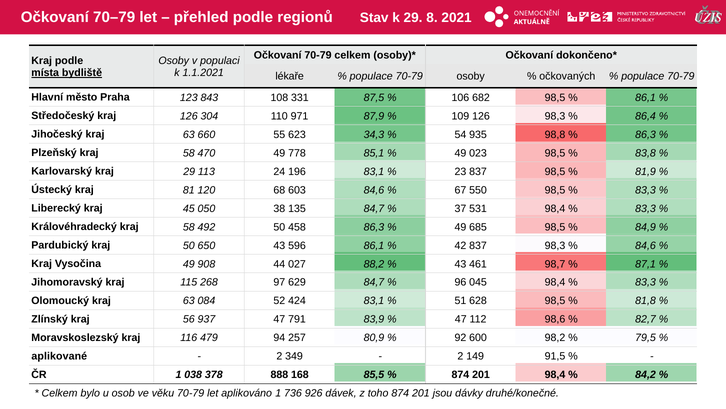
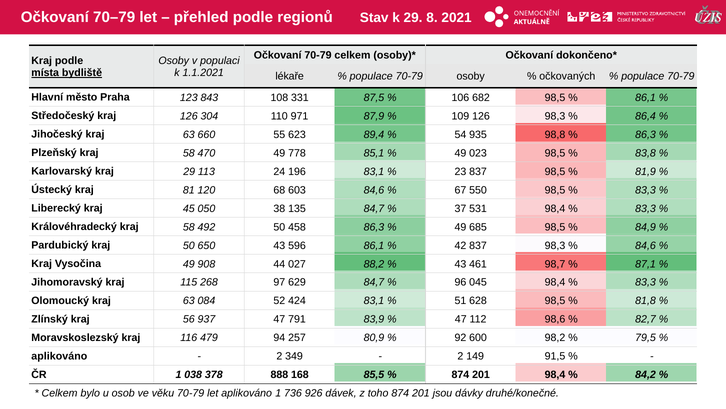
34,3: 34,3 -> 89,4
aplikované at (59, 356): aplikované -> aplikováno
